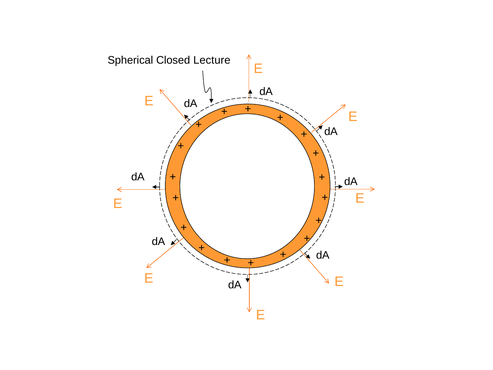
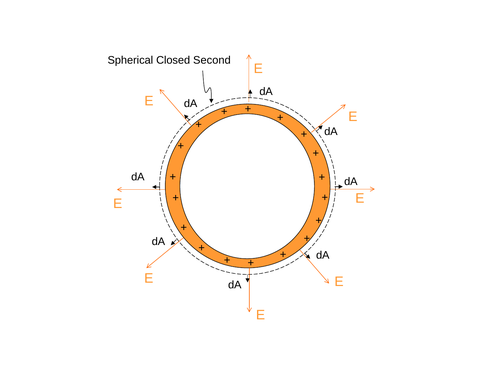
Lecture: Lecture -> Second
